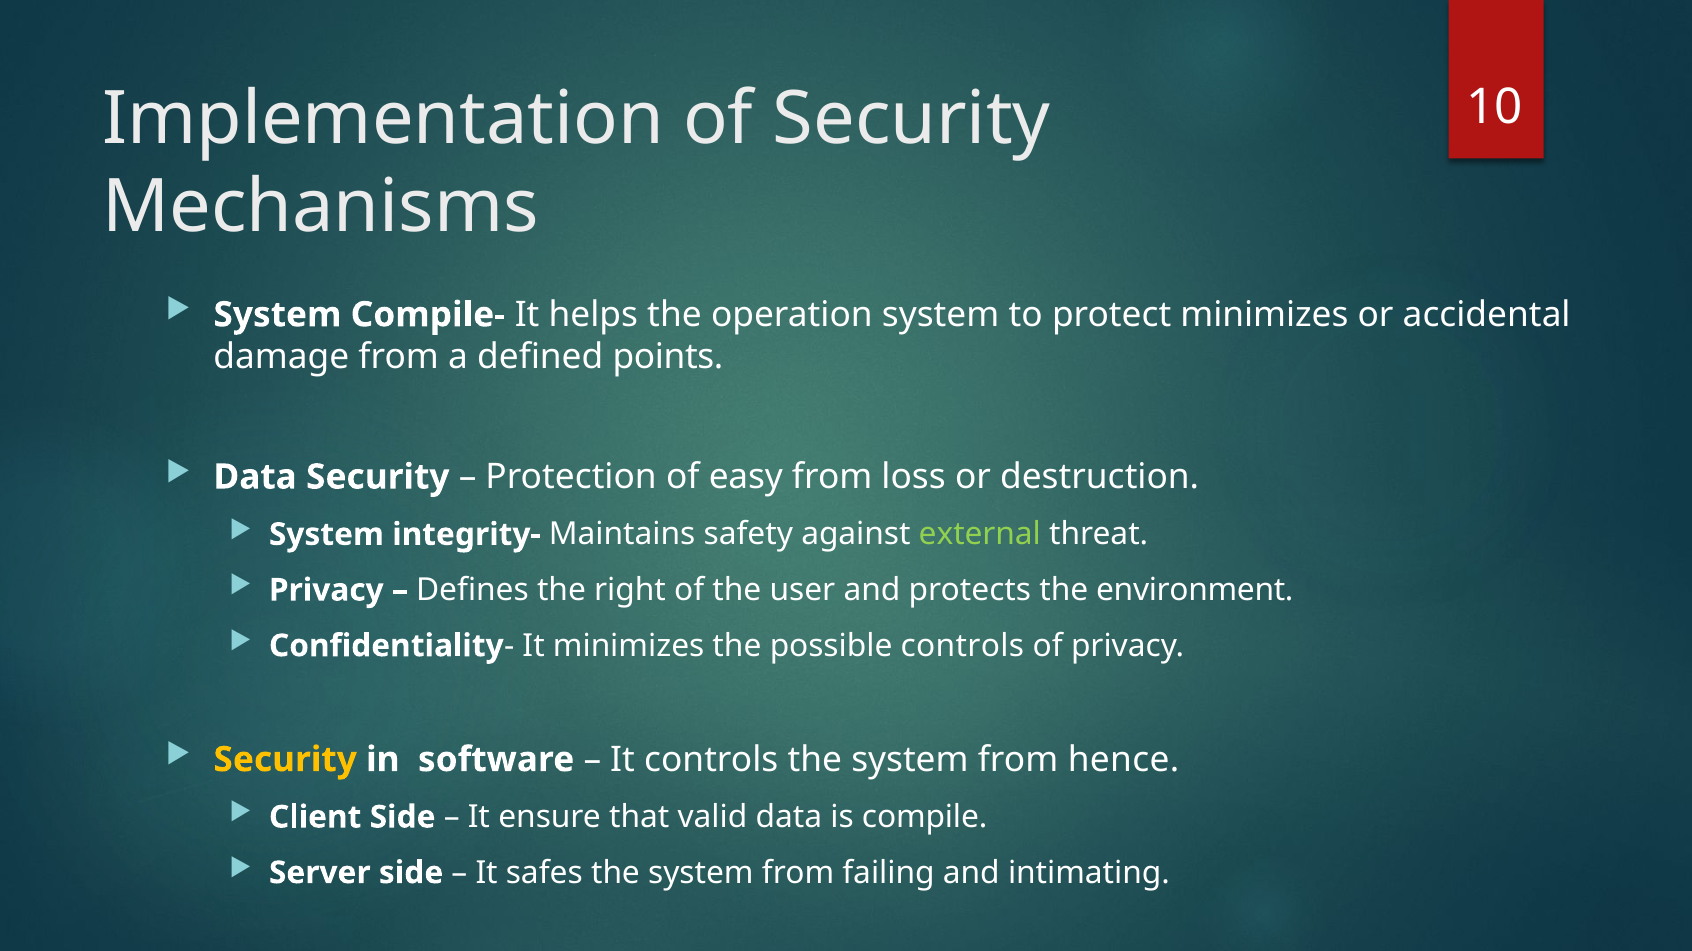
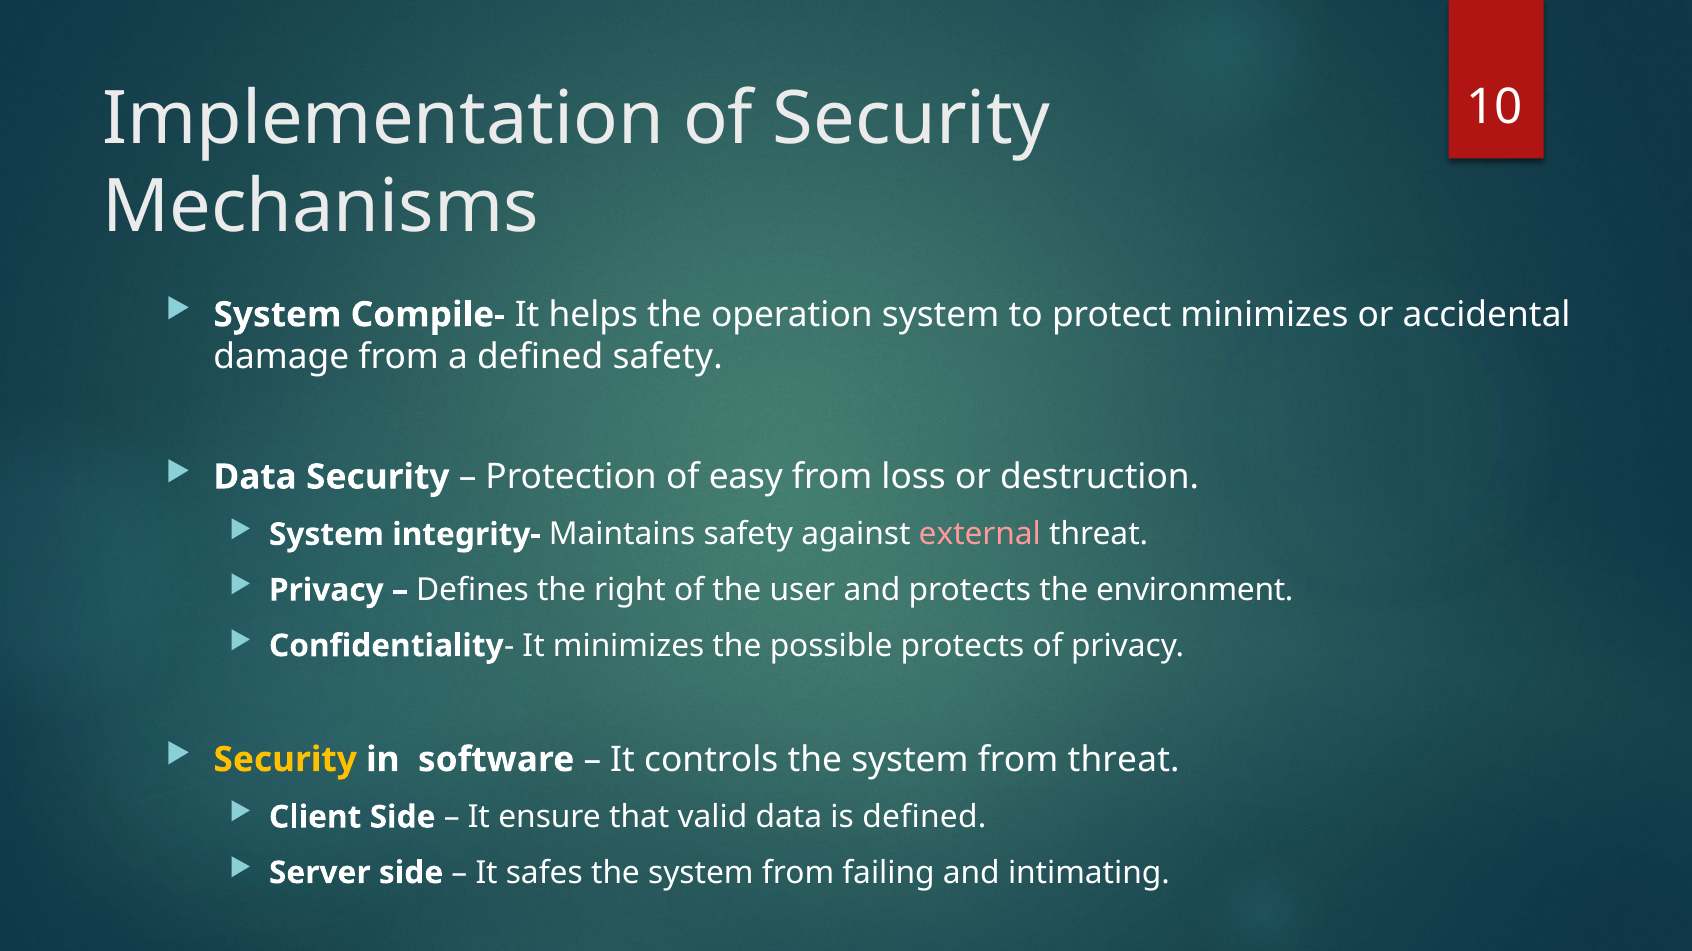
defined points: points -> safety
external colour: light green -> pink
possible controls: controls -> protects
from hence: hence -> threat
is compile: compile -> defined
